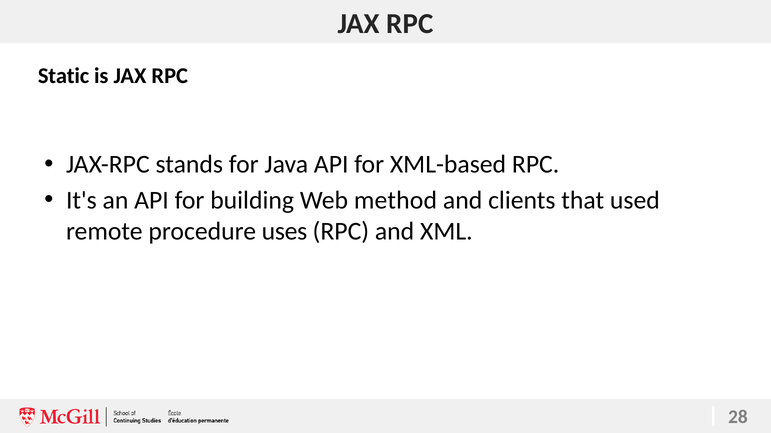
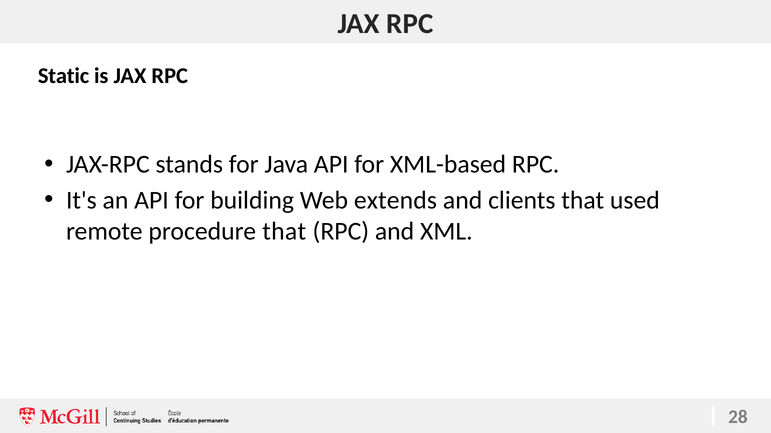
method: method -> extends
procedure uses: uses -> that
